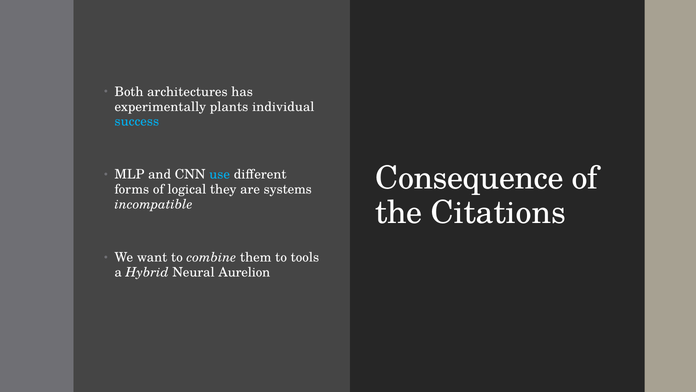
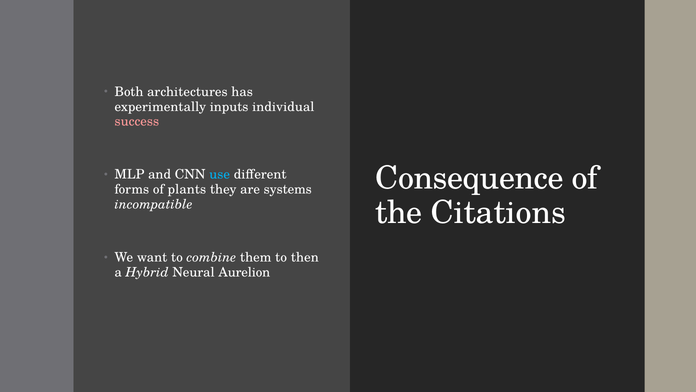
plants: plants -> inputs
success colour: light blue -> pink
logical: logical -> plants
tools: tools -> then
